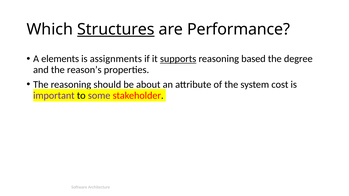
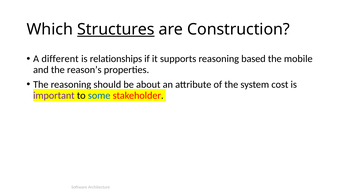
Performance: Performance -> Construction
elements: elements -> different
assignments: assignments -> relationships
supports underline: present -> none
degree: degree -> mobile
some colour: purple -> blue
